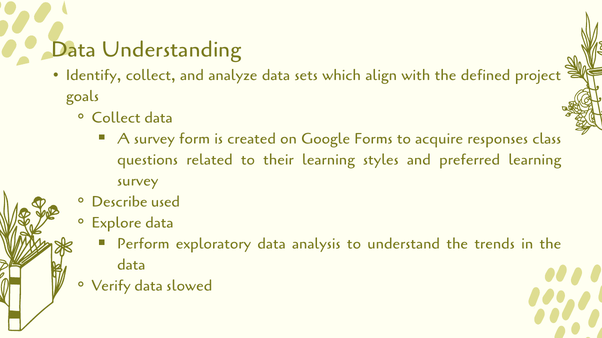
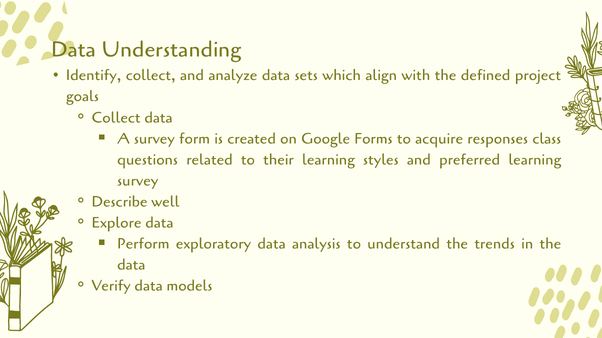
used: used -> well
slowed: slowed -> models
